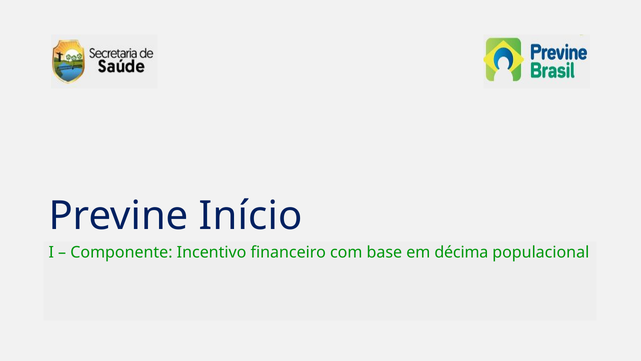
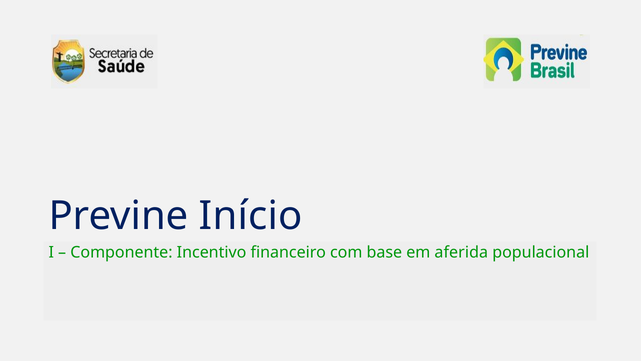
décima: décima -> aferida
